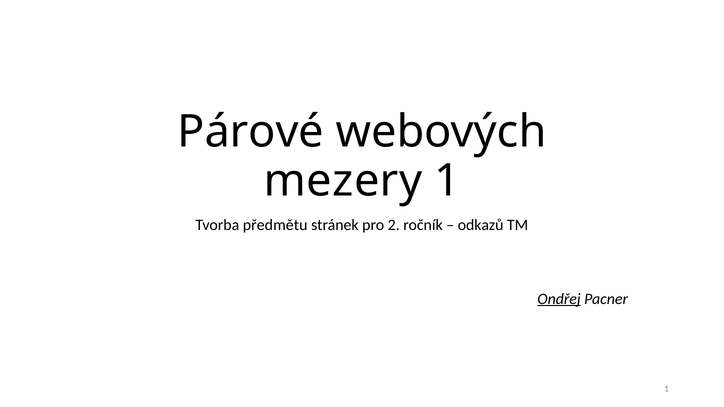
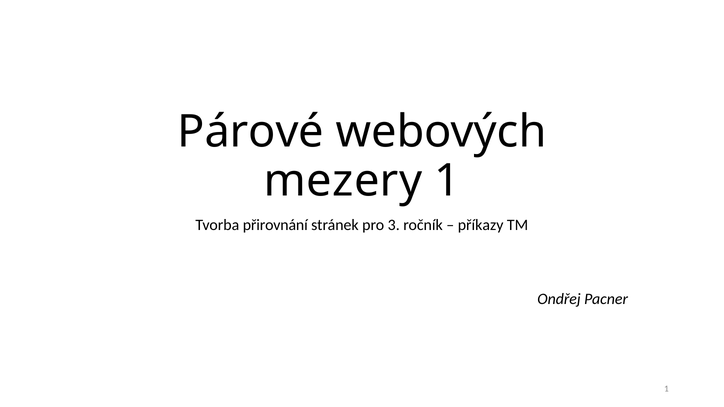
předmětu: předmětu -> přirovnání
2: 2 -> 3
odkazů: odkazů -> příkazy
Ondřej underline: present -> none
